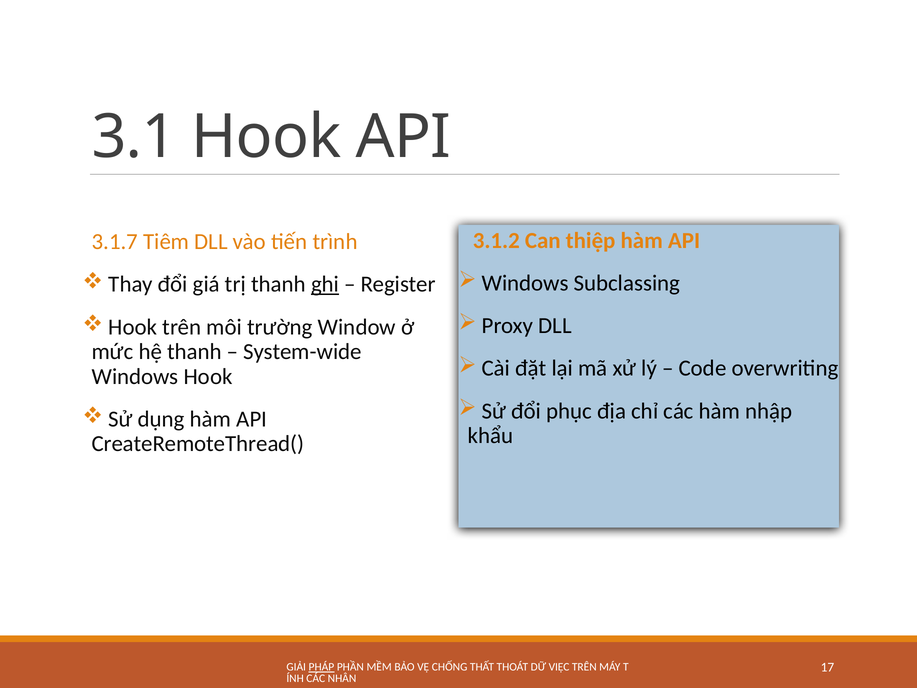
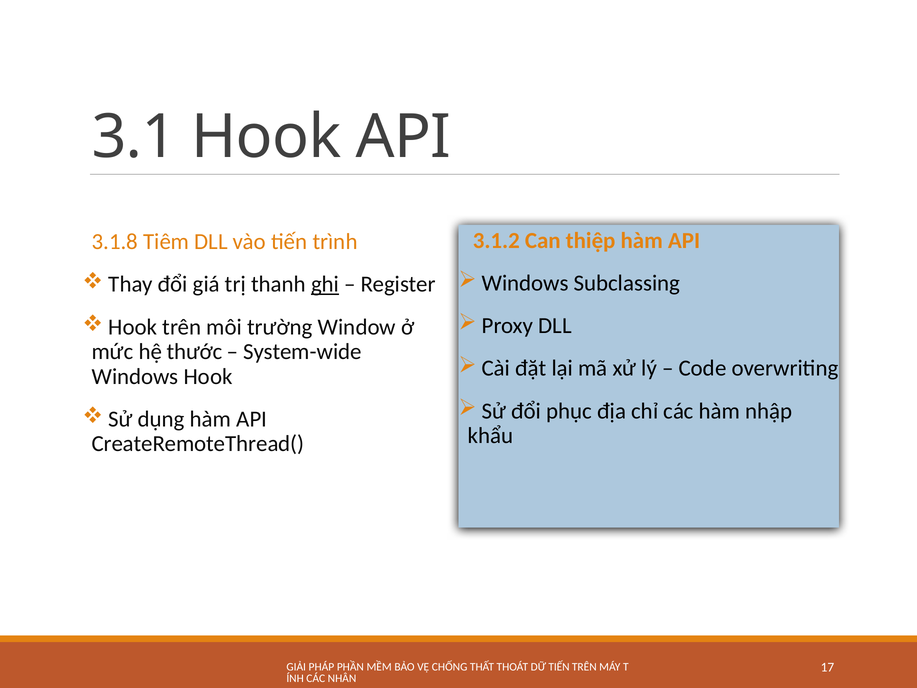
3.1.7: 3.1.7 -> 3.1.8
hệ thanh: thanh -> thước
PHÁP underline: present -> none
DỮ VIỆC: VIỆC -> TIẾN
